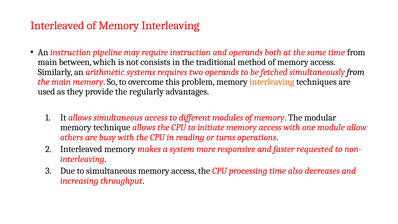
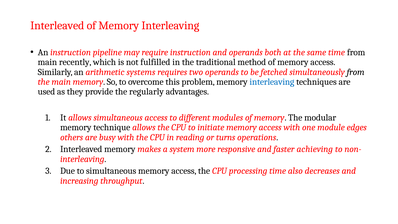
between: between -> recently
consists: consists -> fulfilled
interleaving at (272, 82) colour: orange -> blue
allow: allow -> edges
requested: requested -> achieving
